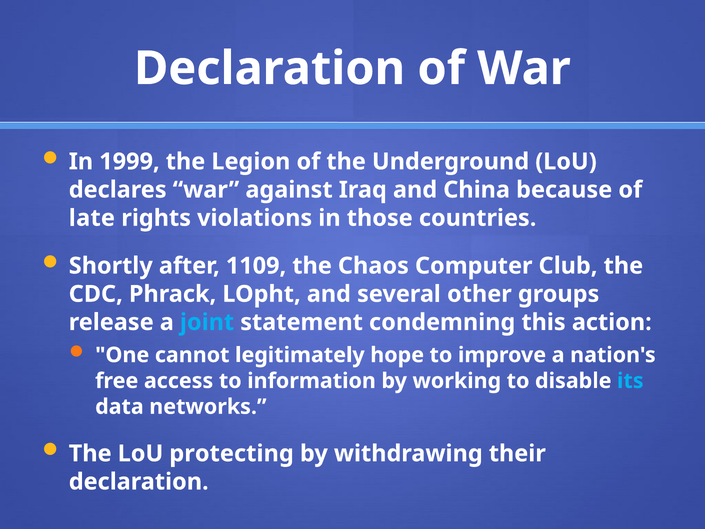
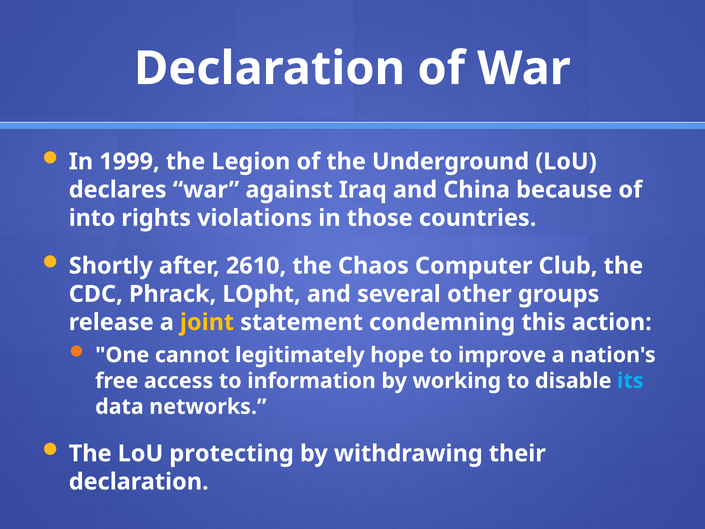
late: late -> into
1109: 1109 -> 2610
joint colour: light blue -> yellow
